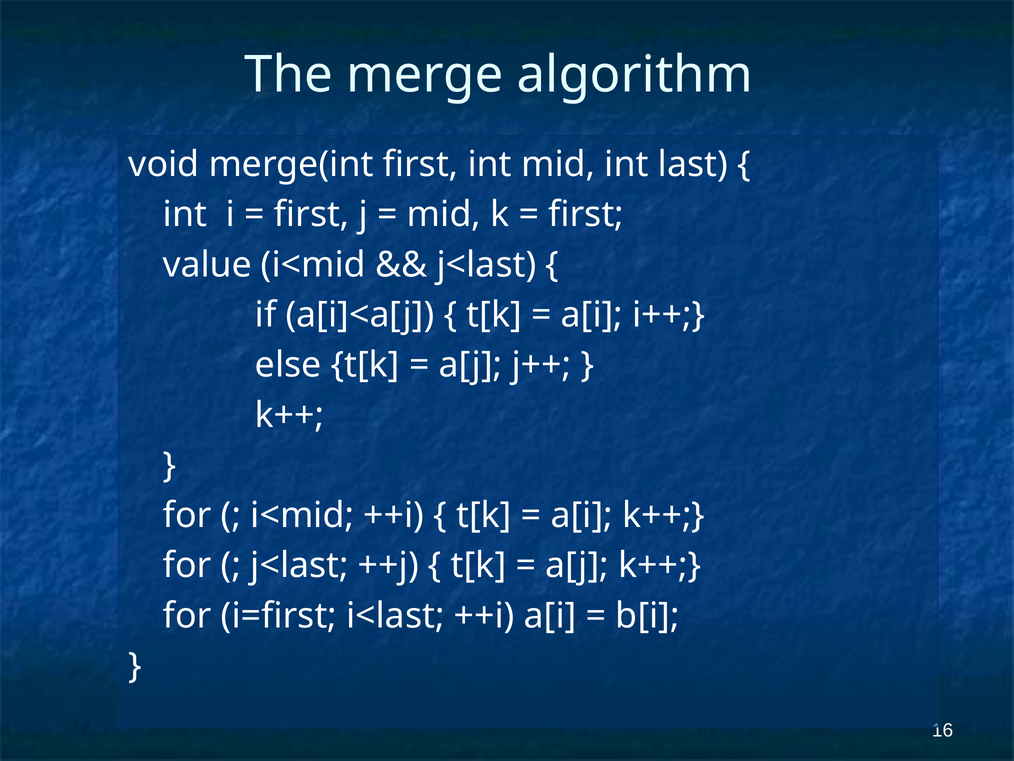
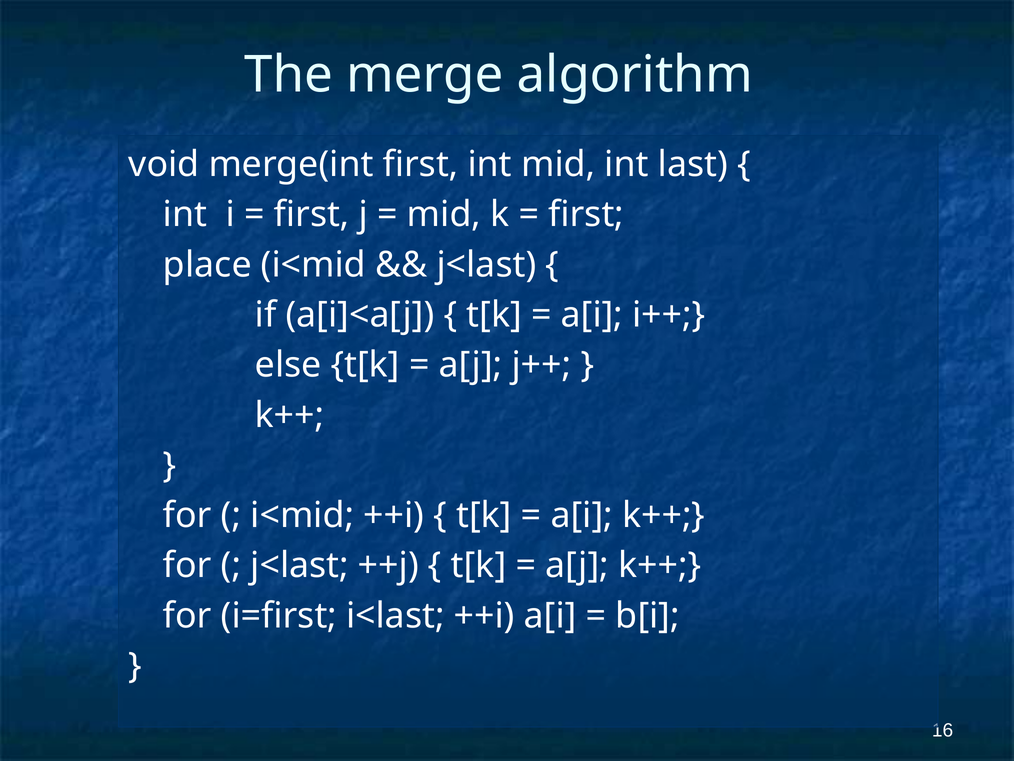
value: value -> place
